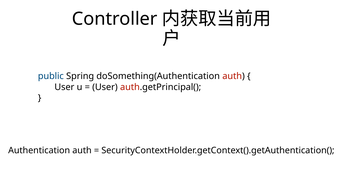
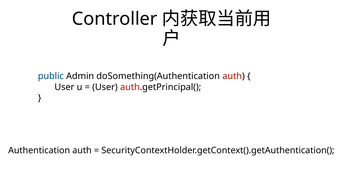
Spring: Spring -> Admin
